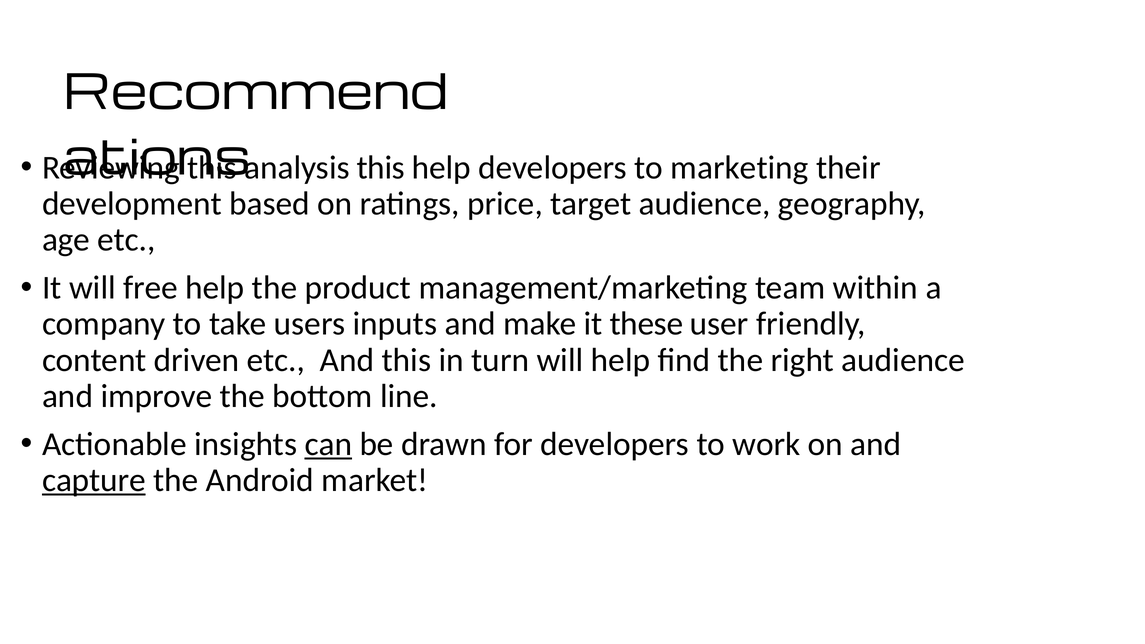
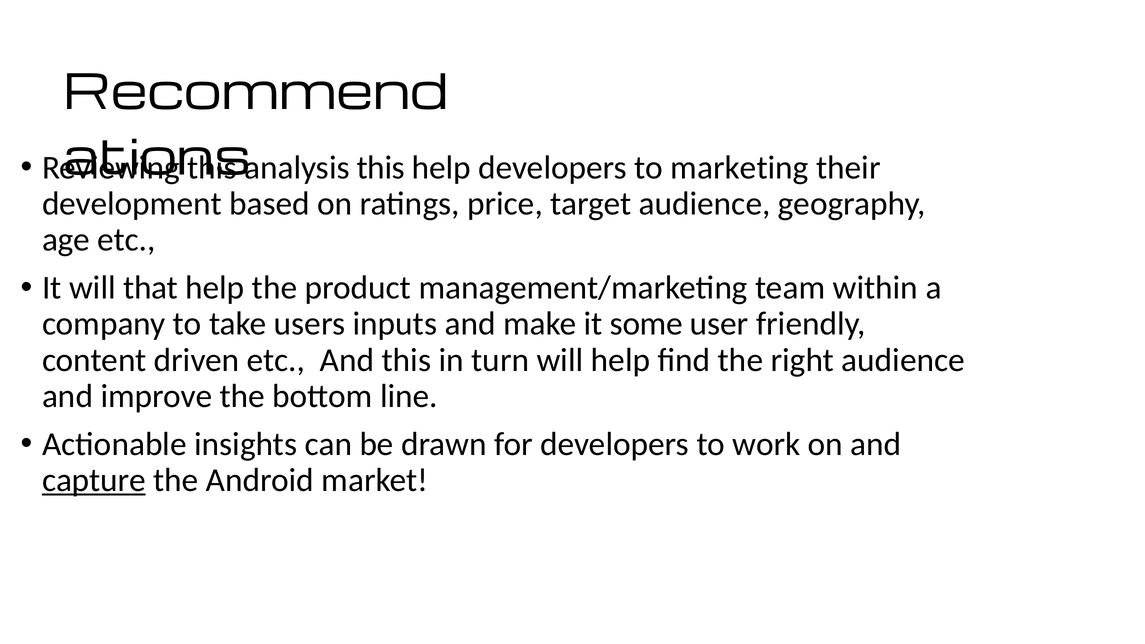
free: free -> that
these: these -> some
can underline: present -> none
